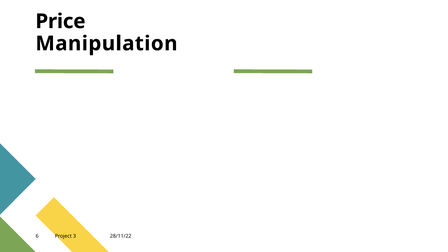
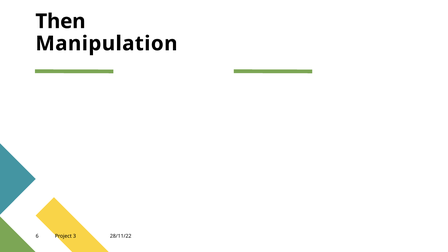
Price: Price -> Then
